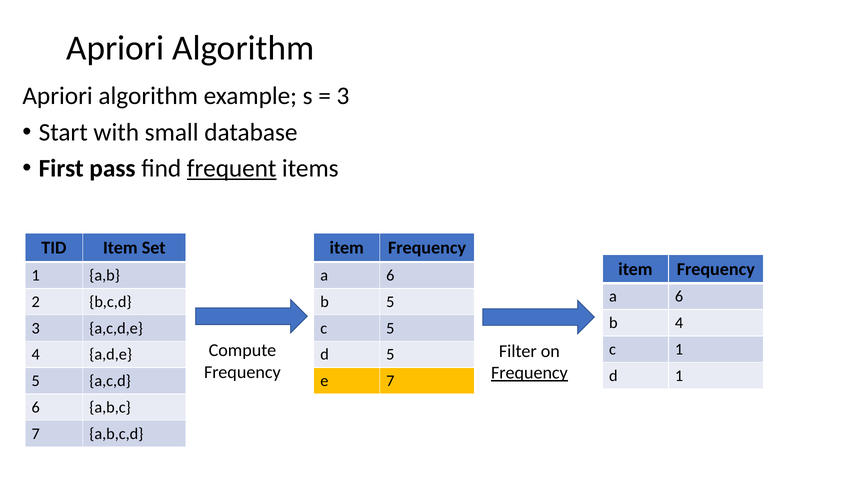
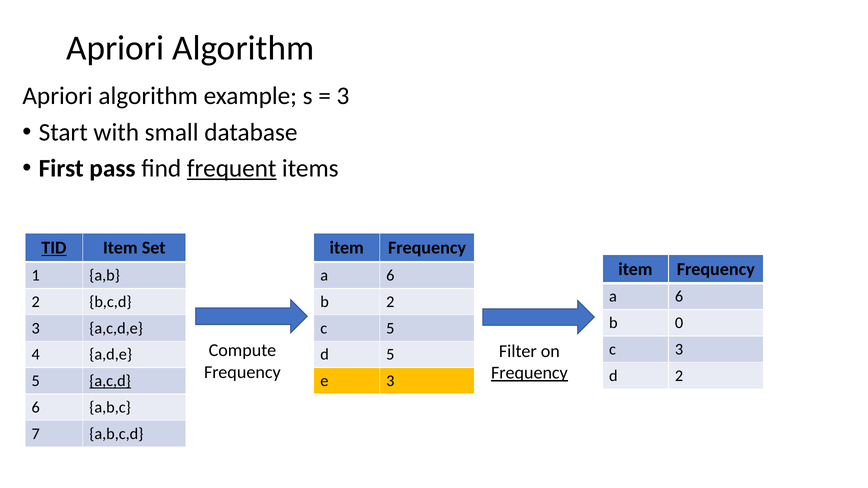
TID underline: none -> present
b 5: 5 -> 2
b 4: 4 -> 0
c 1: 1 -> 3
d 1: 1 -> 2
a,c,d underline: none -> present
e 7: 7 -> 3
